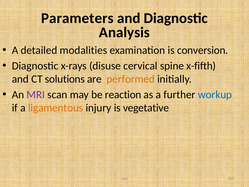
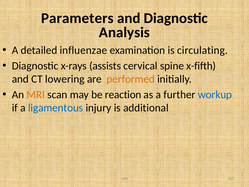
modalities: modalities -> influenzae
conversion: conversion -> circulating
disuse: disuse -> assists
solutions: solutions -> lowering
MRI colour: purple -> orange
ligamentous colour: orange -> blue
vegetative: vegetative -> additional
